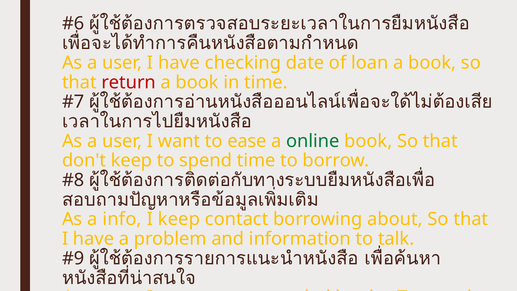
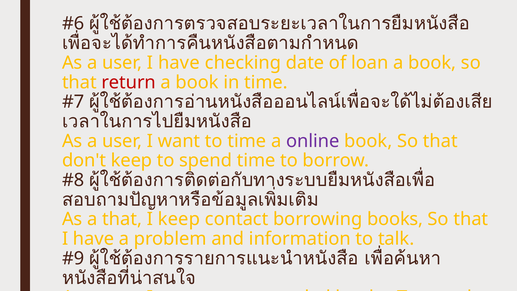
to ease: ease -> time
online colour: green -> purple
a info: info -> that
borrowing about: about -> books
